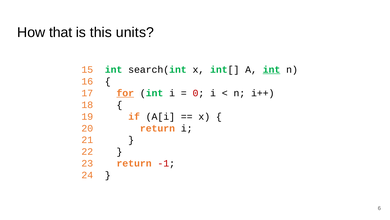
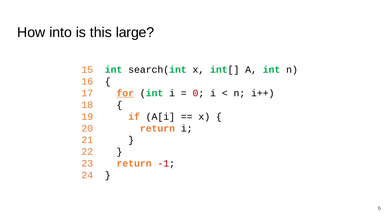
that: that -> into
units: units -> large
int at (272, 69) underline: present -> none
